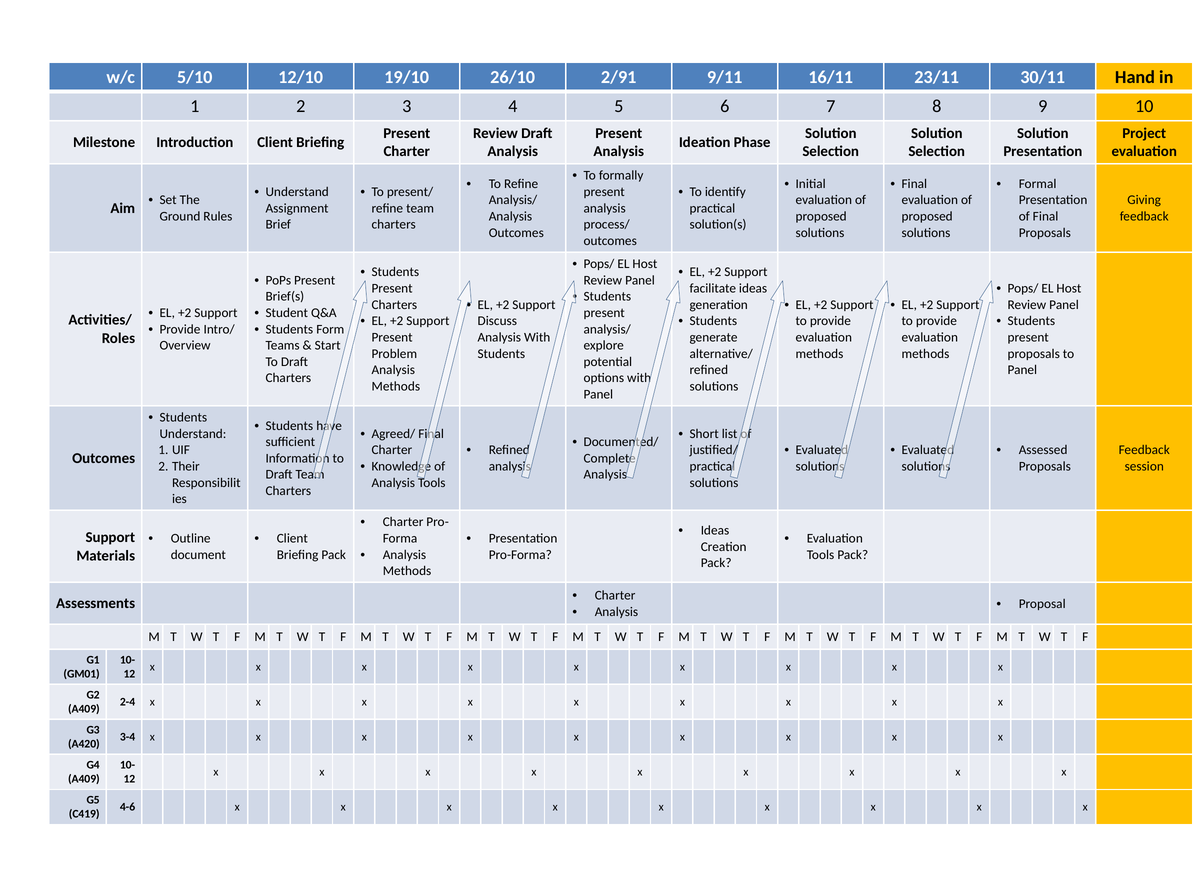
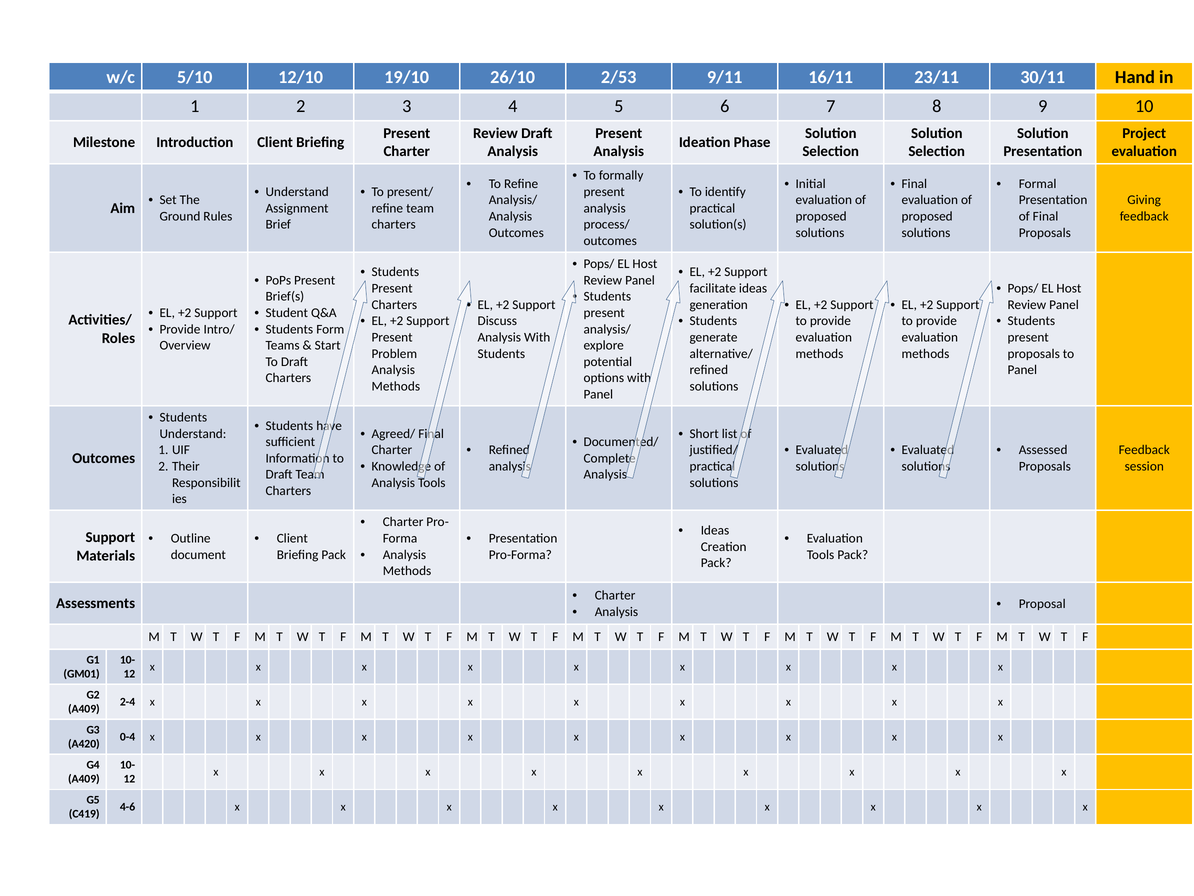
2/91: 2/91 -> 2/53
3-4: 3-4 -> 0-4
